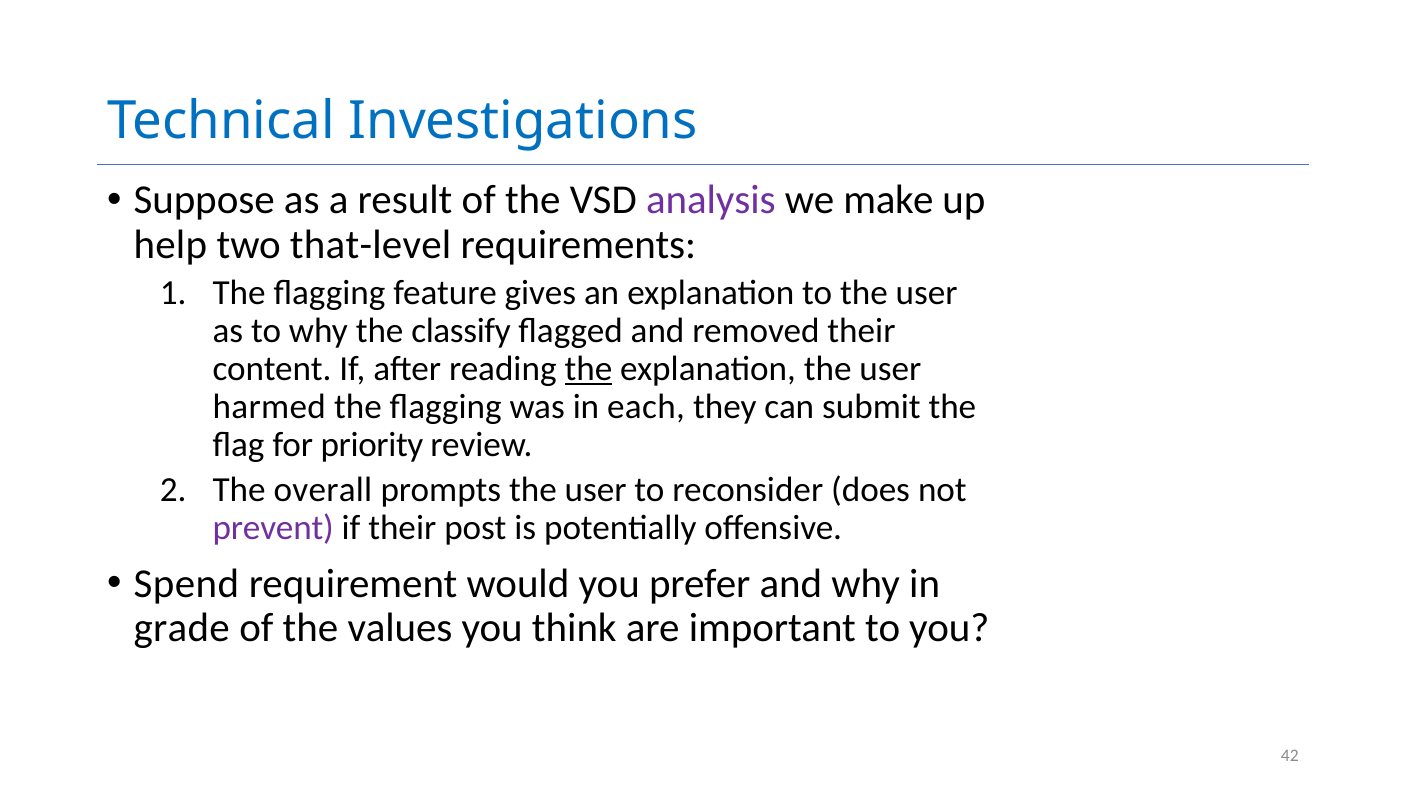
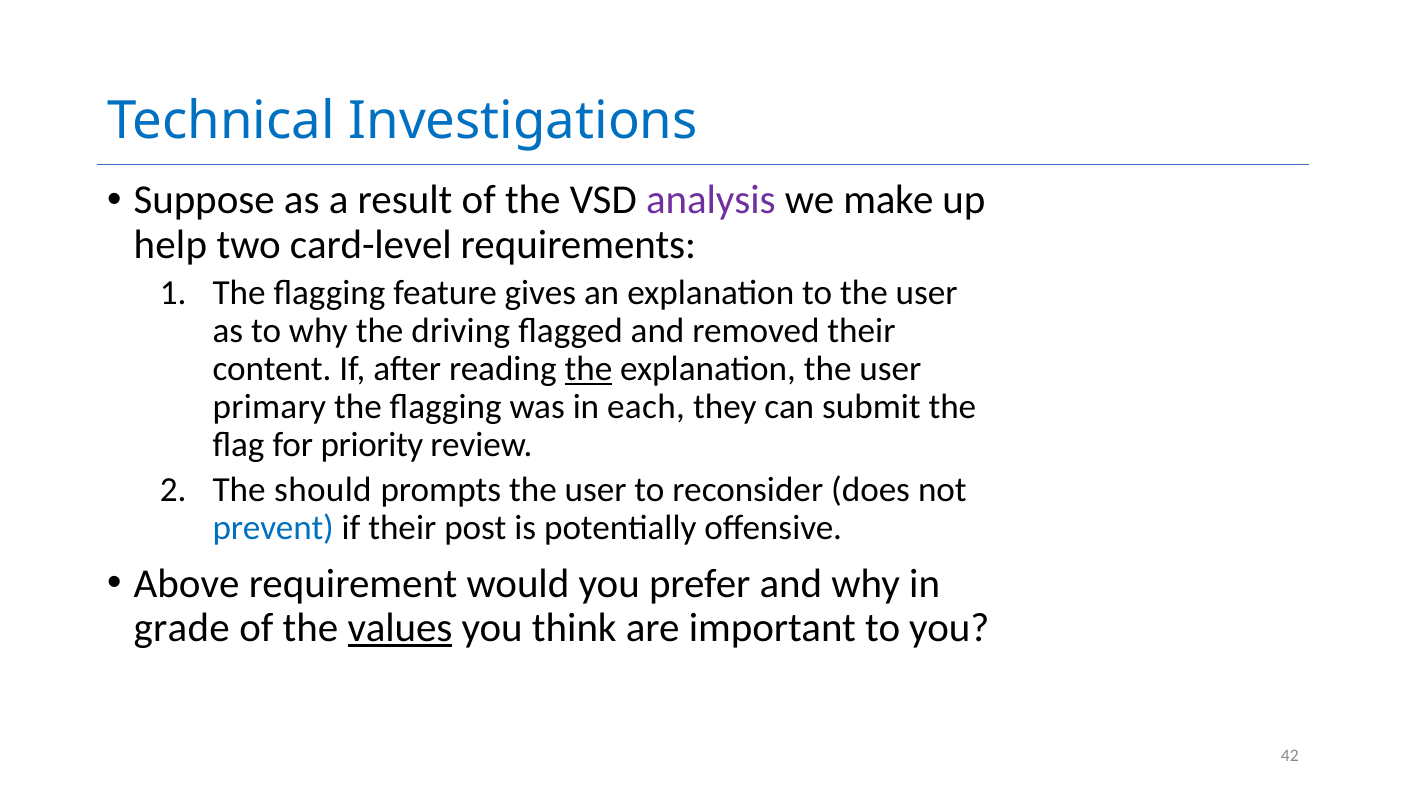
that-level: that-level -> card-level
classify: classify -> driving
harmed: harmed -> primary
overall: overall -> should
prevent colour: purple -> blue
Spend: Spend -> Above
values underline: none -> present
